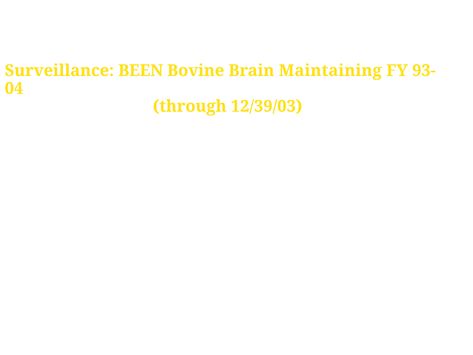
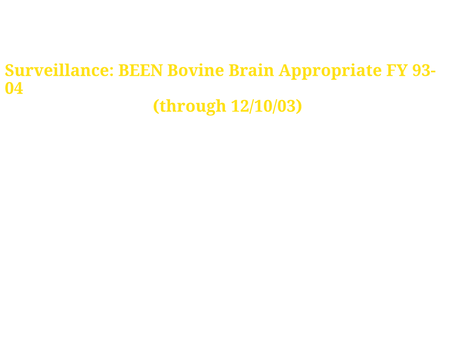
Maintaining: Maintaining -> Appropriate
12/39/03: 12/39/03 -> 12/10/03
